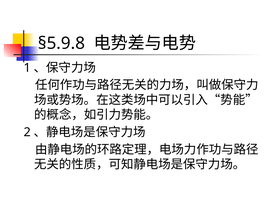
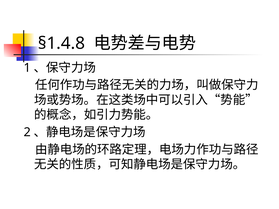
§5.9.8: §5.9.8 -> §1.4.8
